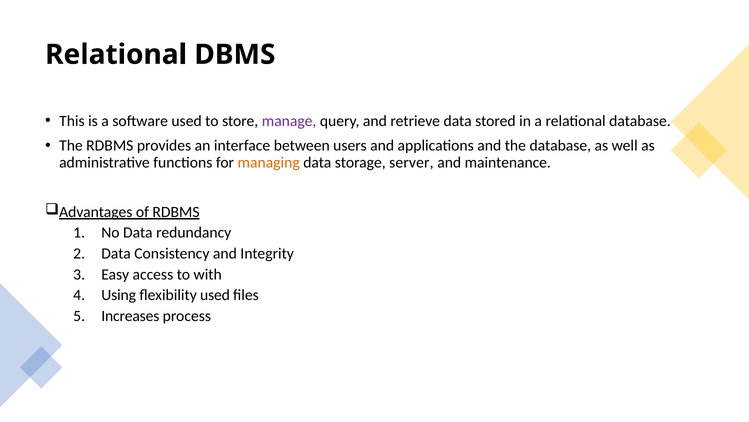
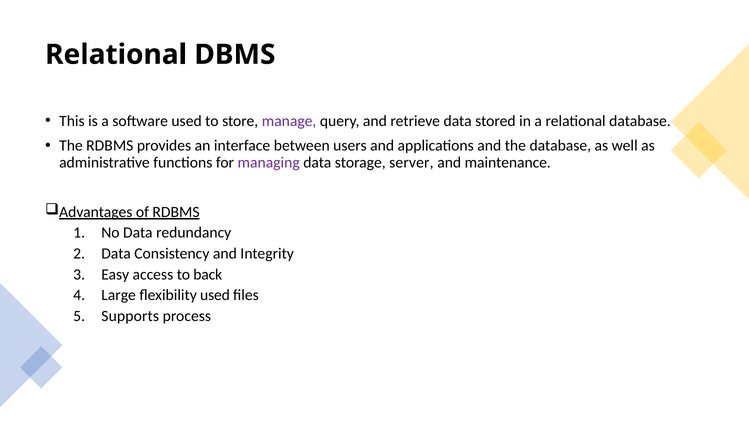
managing colour: orange -> purple
with: with -> back
Using: Using -> Large
Increases: Increases -> Supports
